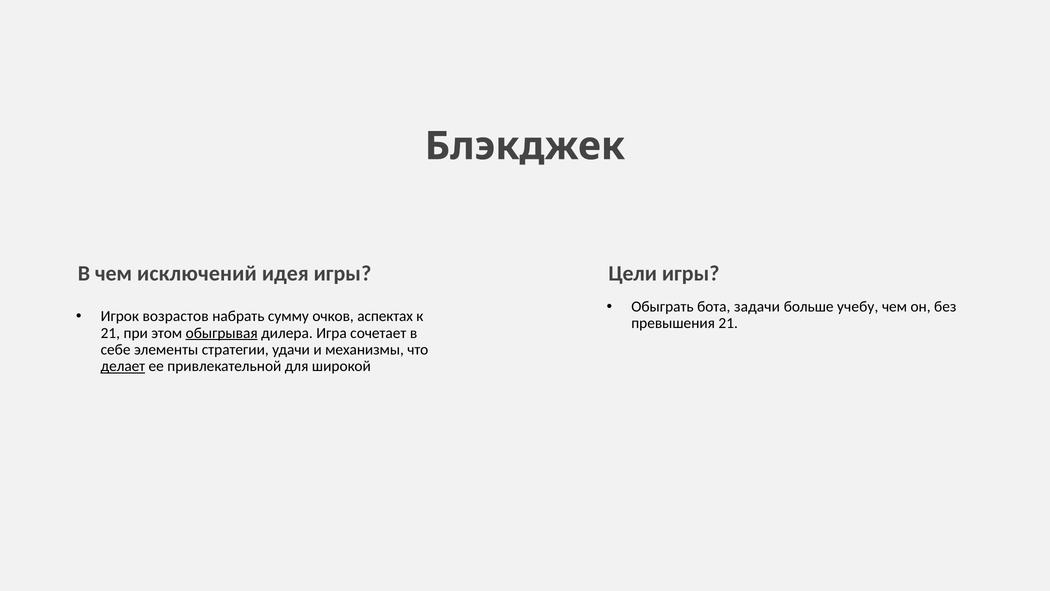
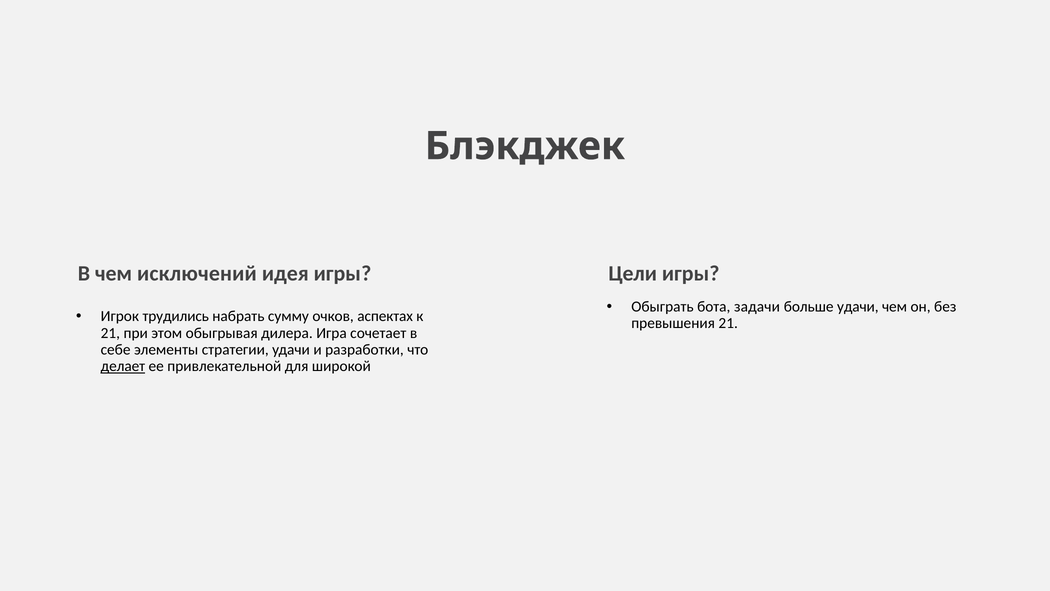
больше учебу: учебу -> удачи
возрастов: возрастов -> трудились
обыгрывая underline: present -> none
механизмы: механизмы -> разработки
